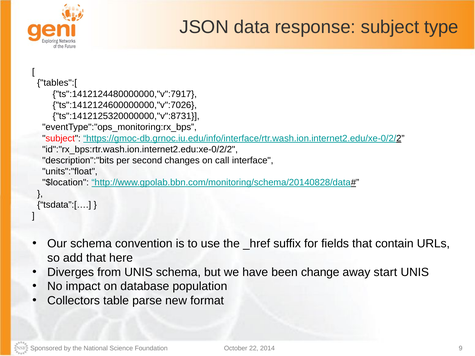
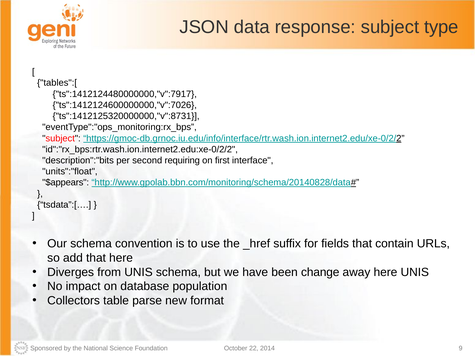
changes: changes -> requiring
call: call -> first
$location: $location -> $appears
away start: start -> here
